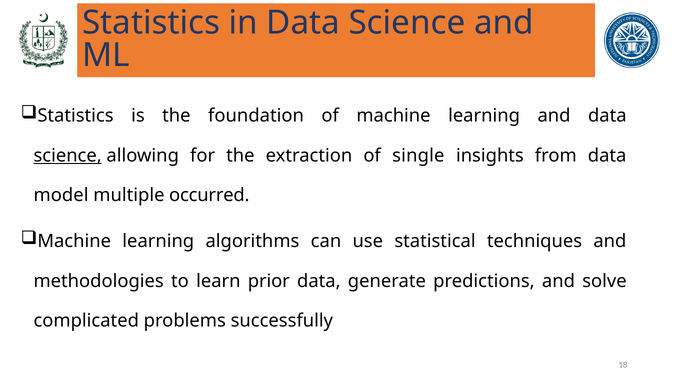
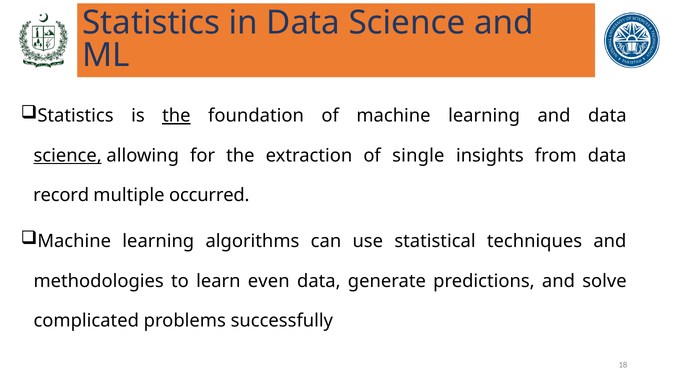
the at (176, 116) underline: none -> present
model: model -> record
prior: prior -> even
